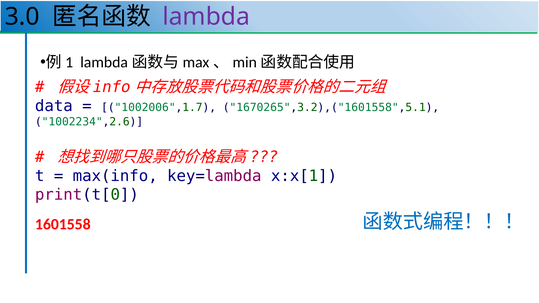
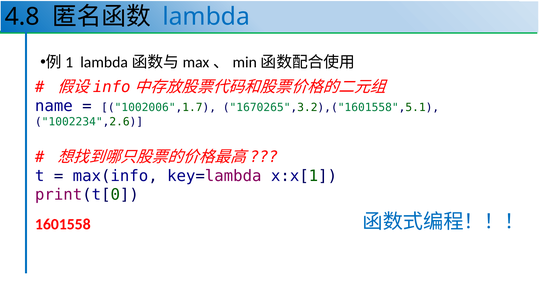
3.0: 3.0 -> 4.8
lambda colour: purple -> blue
data: data -> name
